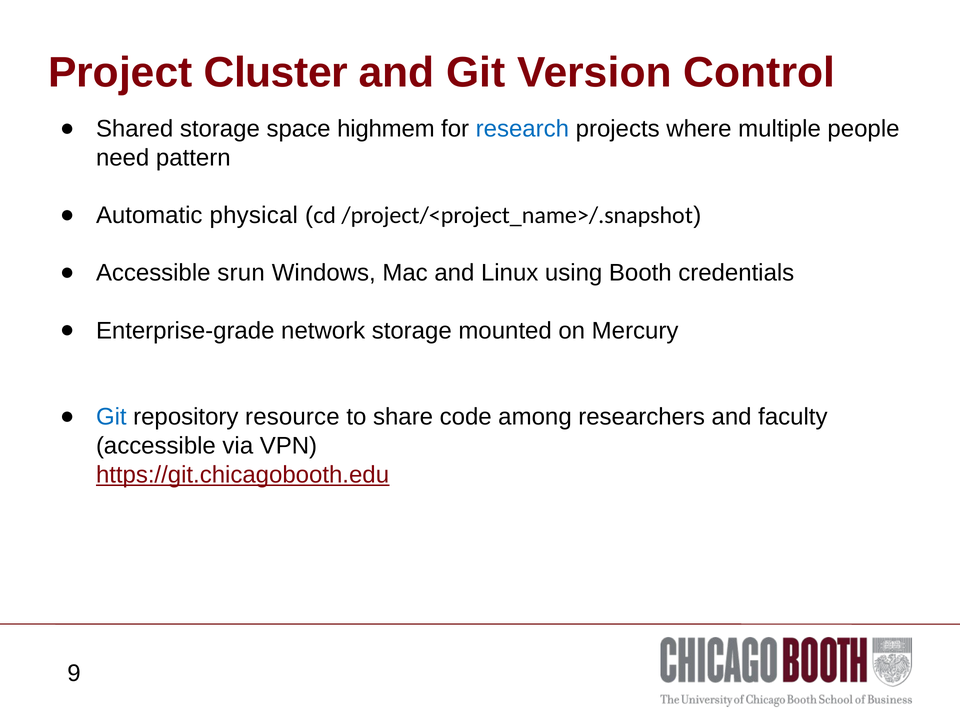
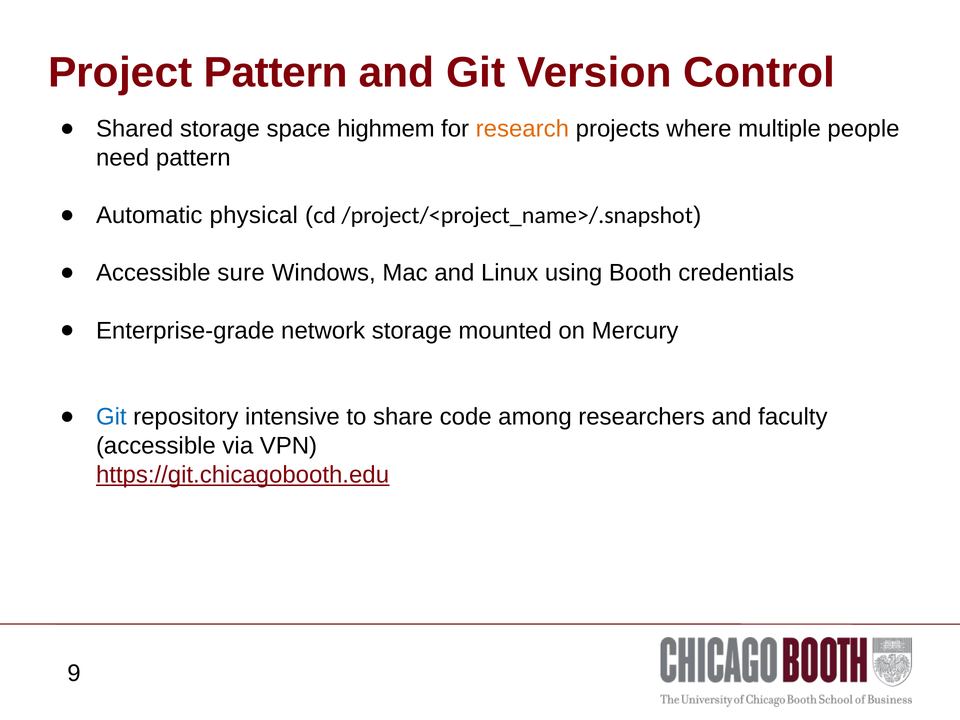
Project Cluster: Cluster -> Pattern
research colour: blue -> orange
srun: srun -> sure
resource: resource -> intensive
